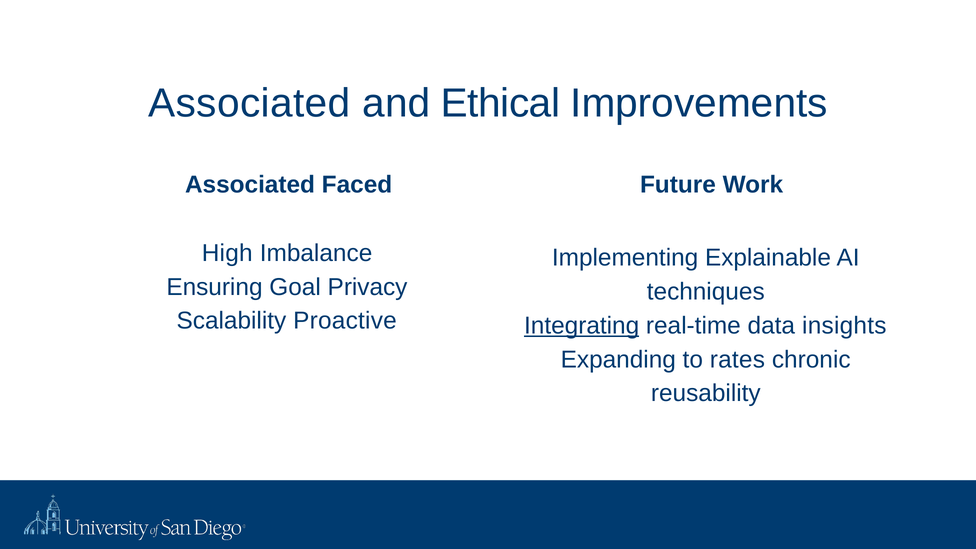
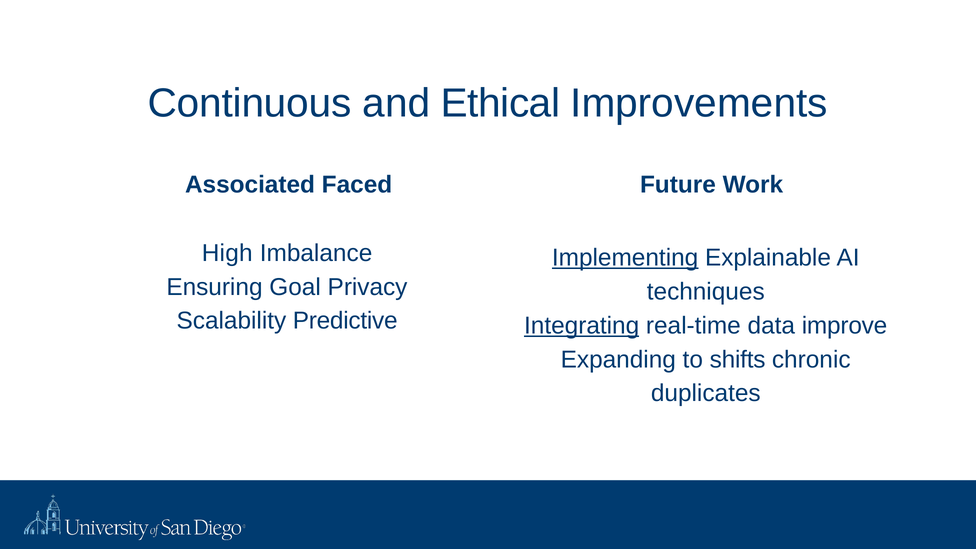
Associated at (249, 103): Associated -> Continuous
Implementing underline: none -> present
Proactive: Proactive -> Predictive
insights: insights -> improve
rates: rates -> shifts
reusability: reusability -> duplicates
